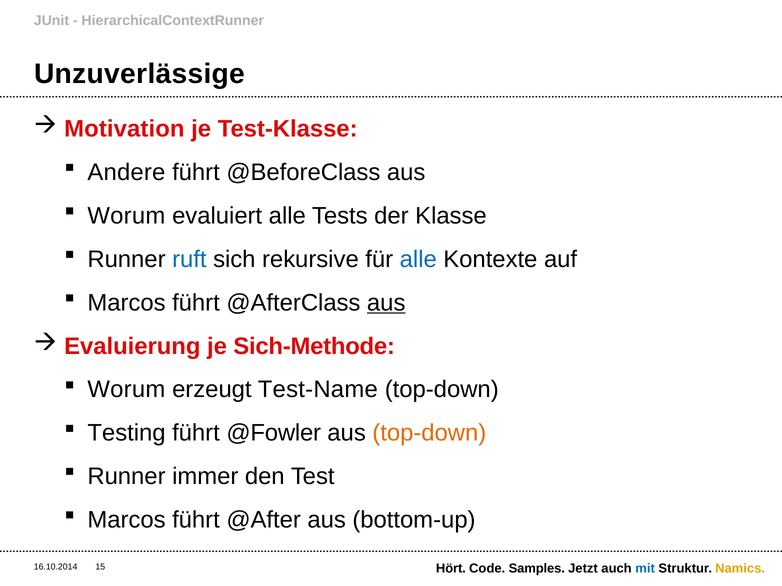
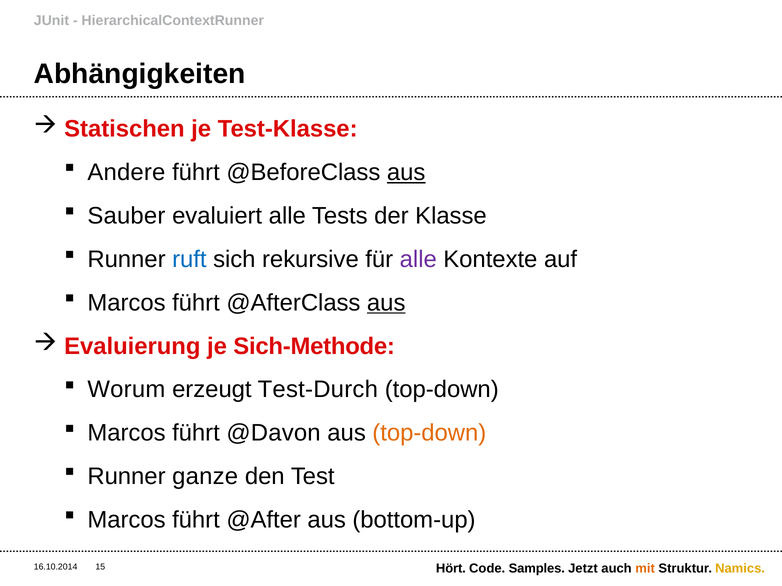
Unzuverlässige: Unzuverlässige -> Abhängigkeiten
Motivation: Motivation -> Statischen
aus at (406, 173) underline: none -> present
Worum at (126, 216): Worum -> Sauber
alle at (418, 260) colour: blue -> purple
Test-Name: Test-Name -> Test-Durch
Testing at (127, 433): Testing -> Marcos
@Fowler: @Fowler -> @Davon
immer: immer -> ganze
mit colour: blue -> orange
